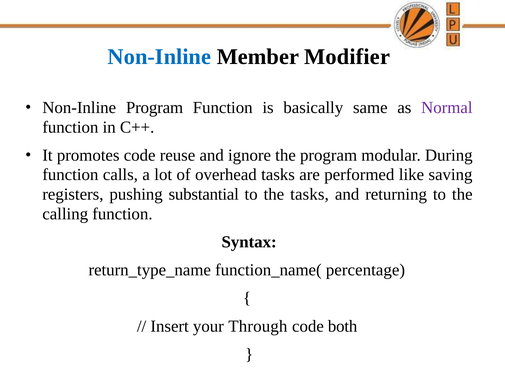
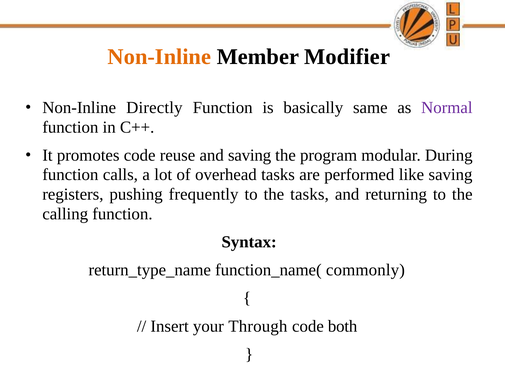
Non-Inline at (159, 57) colour: blue -> orange
Non-Inline Program: Program -> Directly
and ignore: ignore -> saving
substantial: substantial -> frequently
percentage: percentage -> commonly
